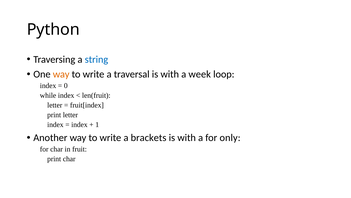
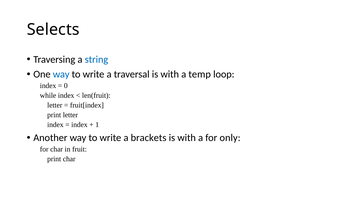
Python: Python -> Selects
way at (61, 74) colour: orange -> blue
week: week -> temp
